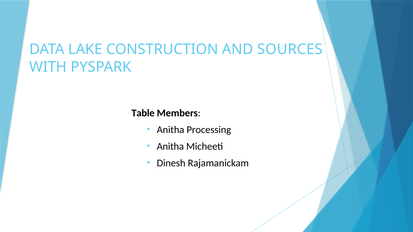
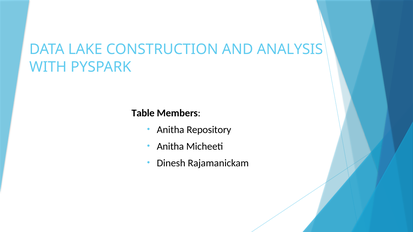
SOURCES: SOURCES -> ANALYSIS
Processing: Processing -> Repository
